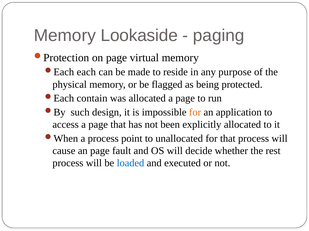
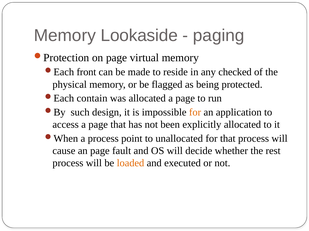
each: each -> front
purpose: purpose -> checked
loaded colour: blue -> orange
